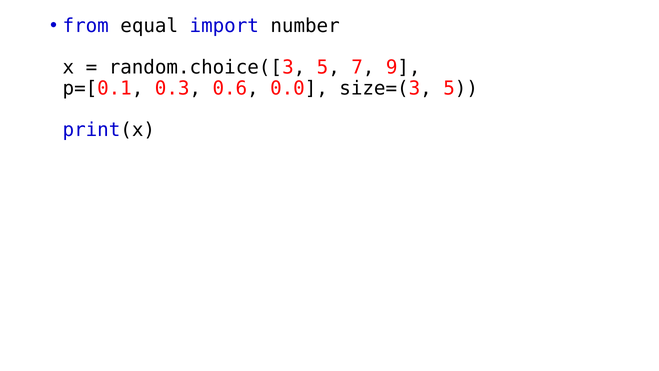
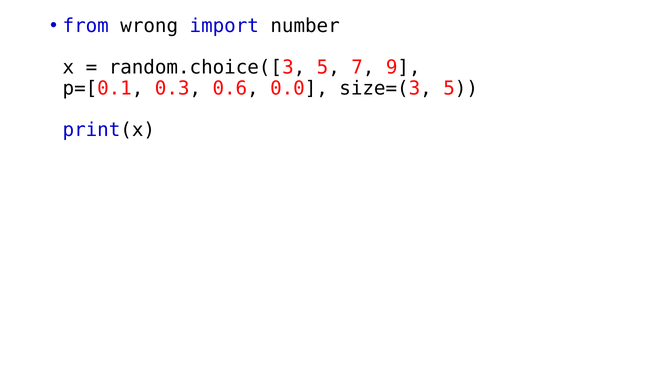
equal: equal -> wrong
